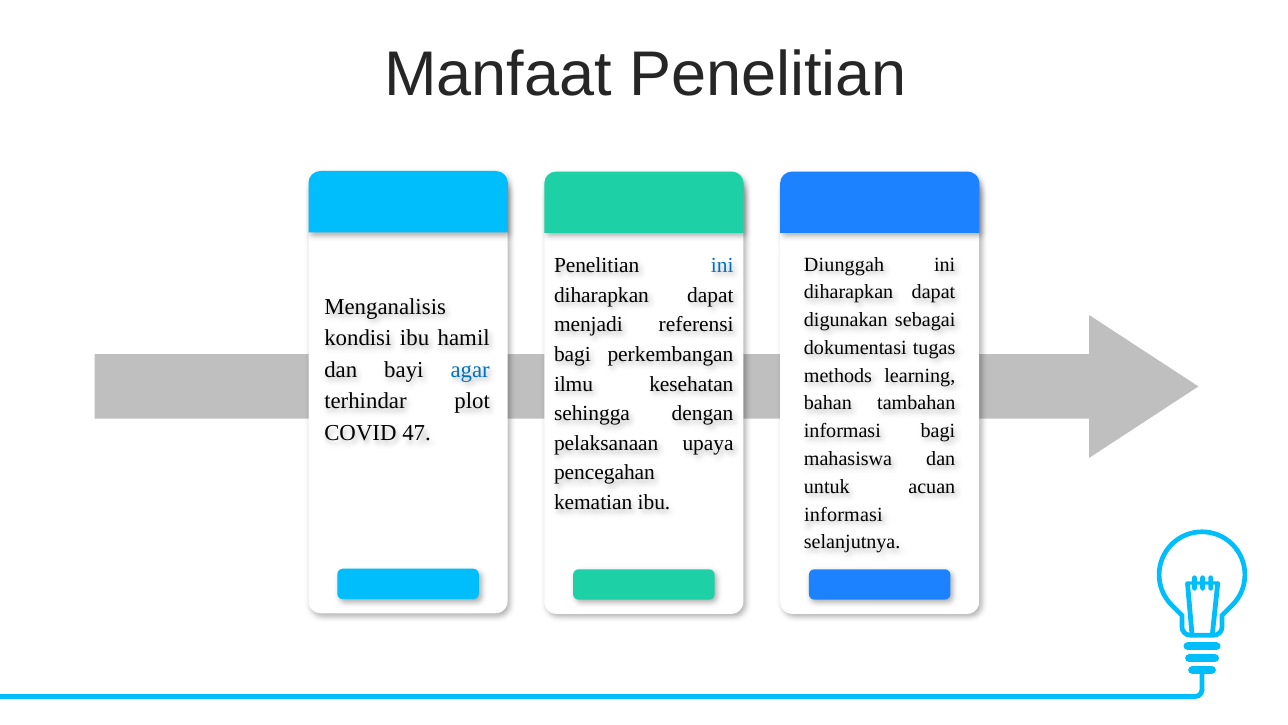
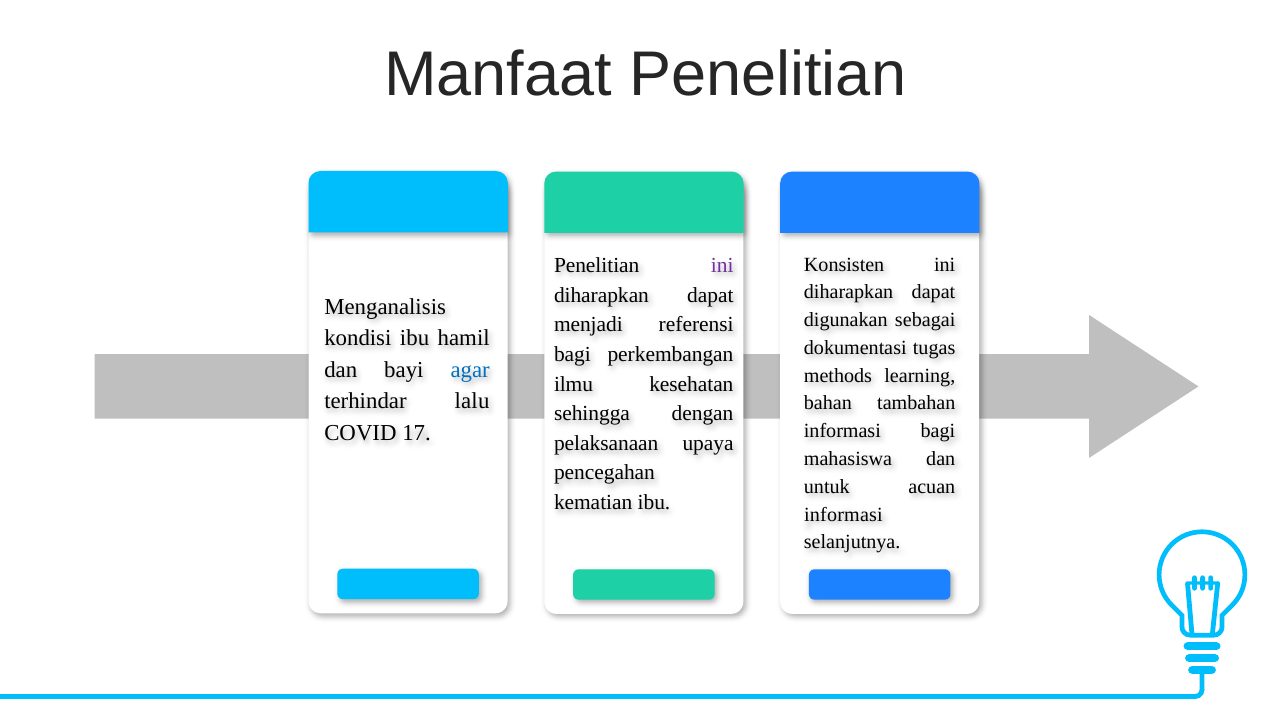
Diunggah: Diunggah -> Konsisten
ini at (722, 265) colour: blue -> purple
plot: plot -> lalu
47: 47 -> 17
